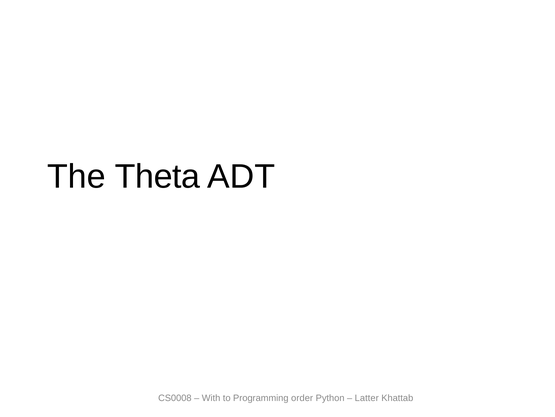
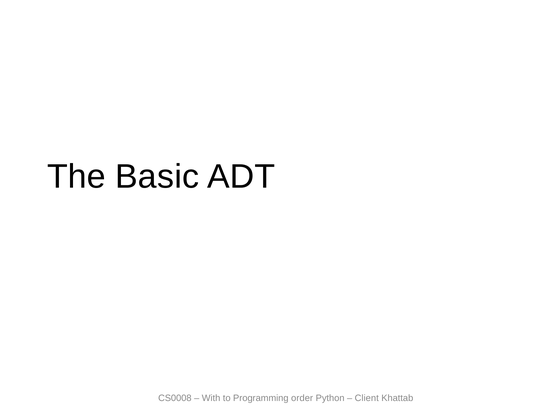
Theta: Theta -> Basic
Latter: Latter -> Client
